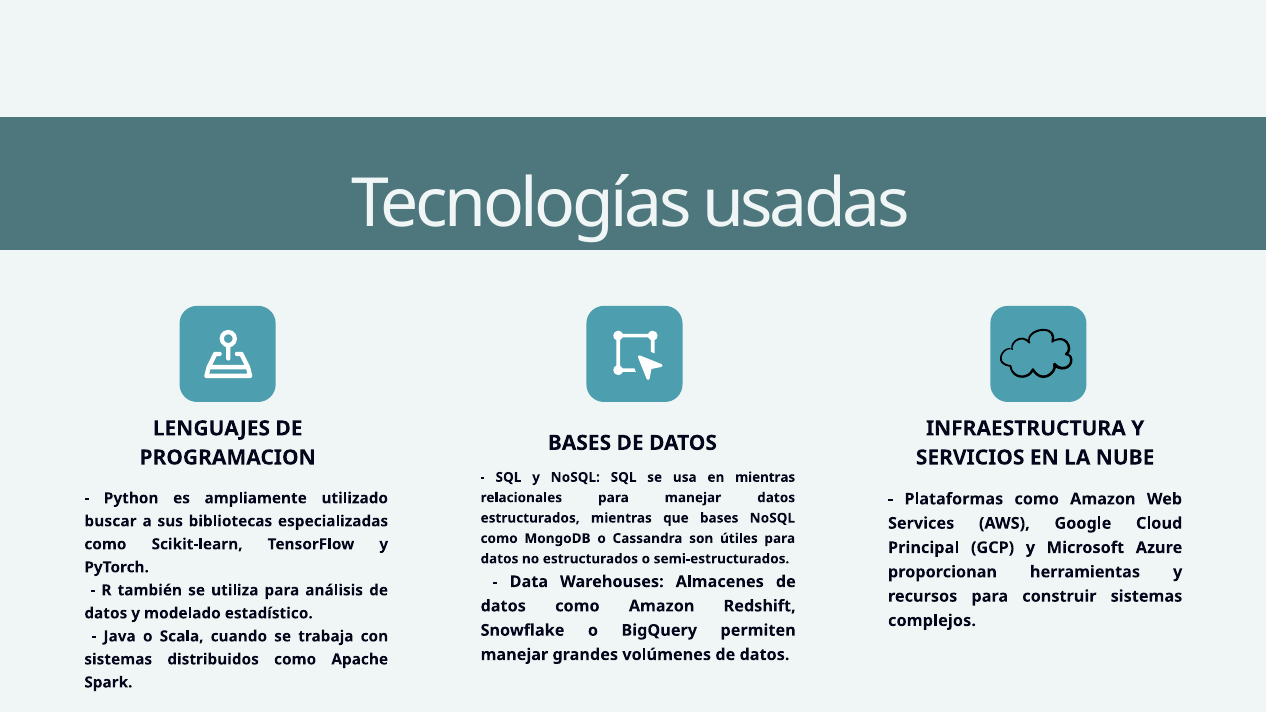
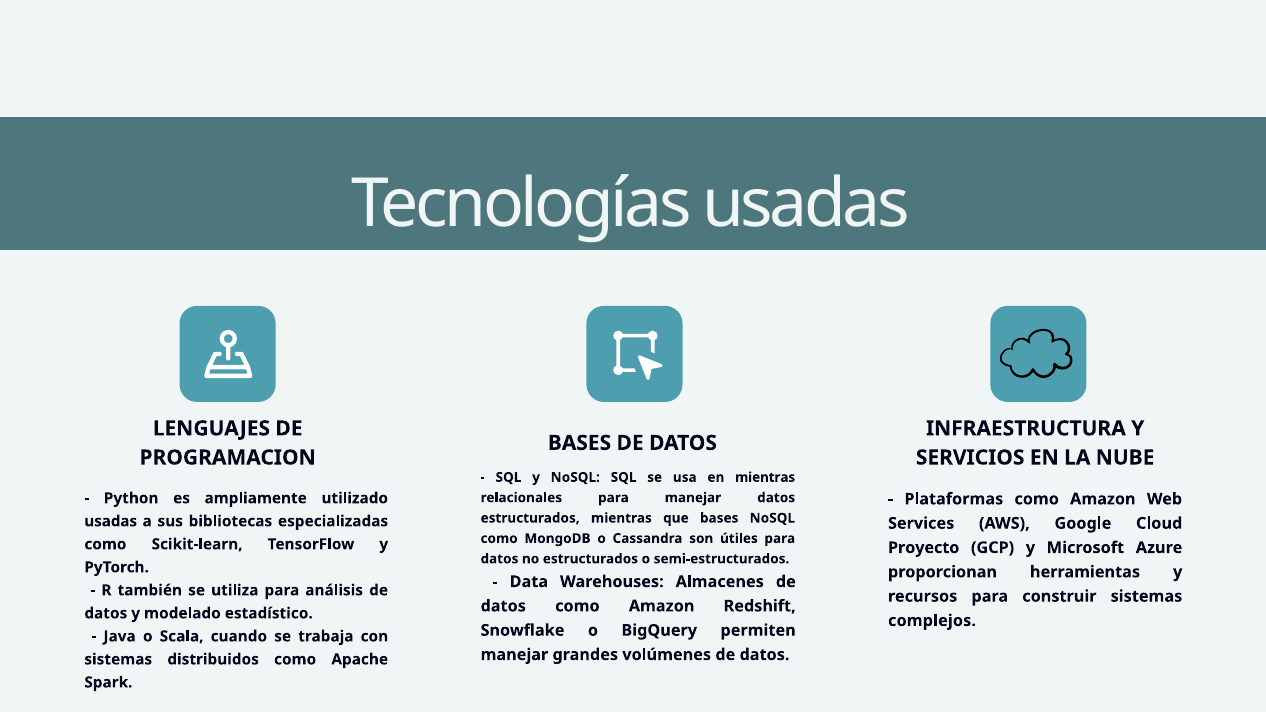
buscar at (111, 521): buscar -> usadas
Principal: Principal -> Proyecto
